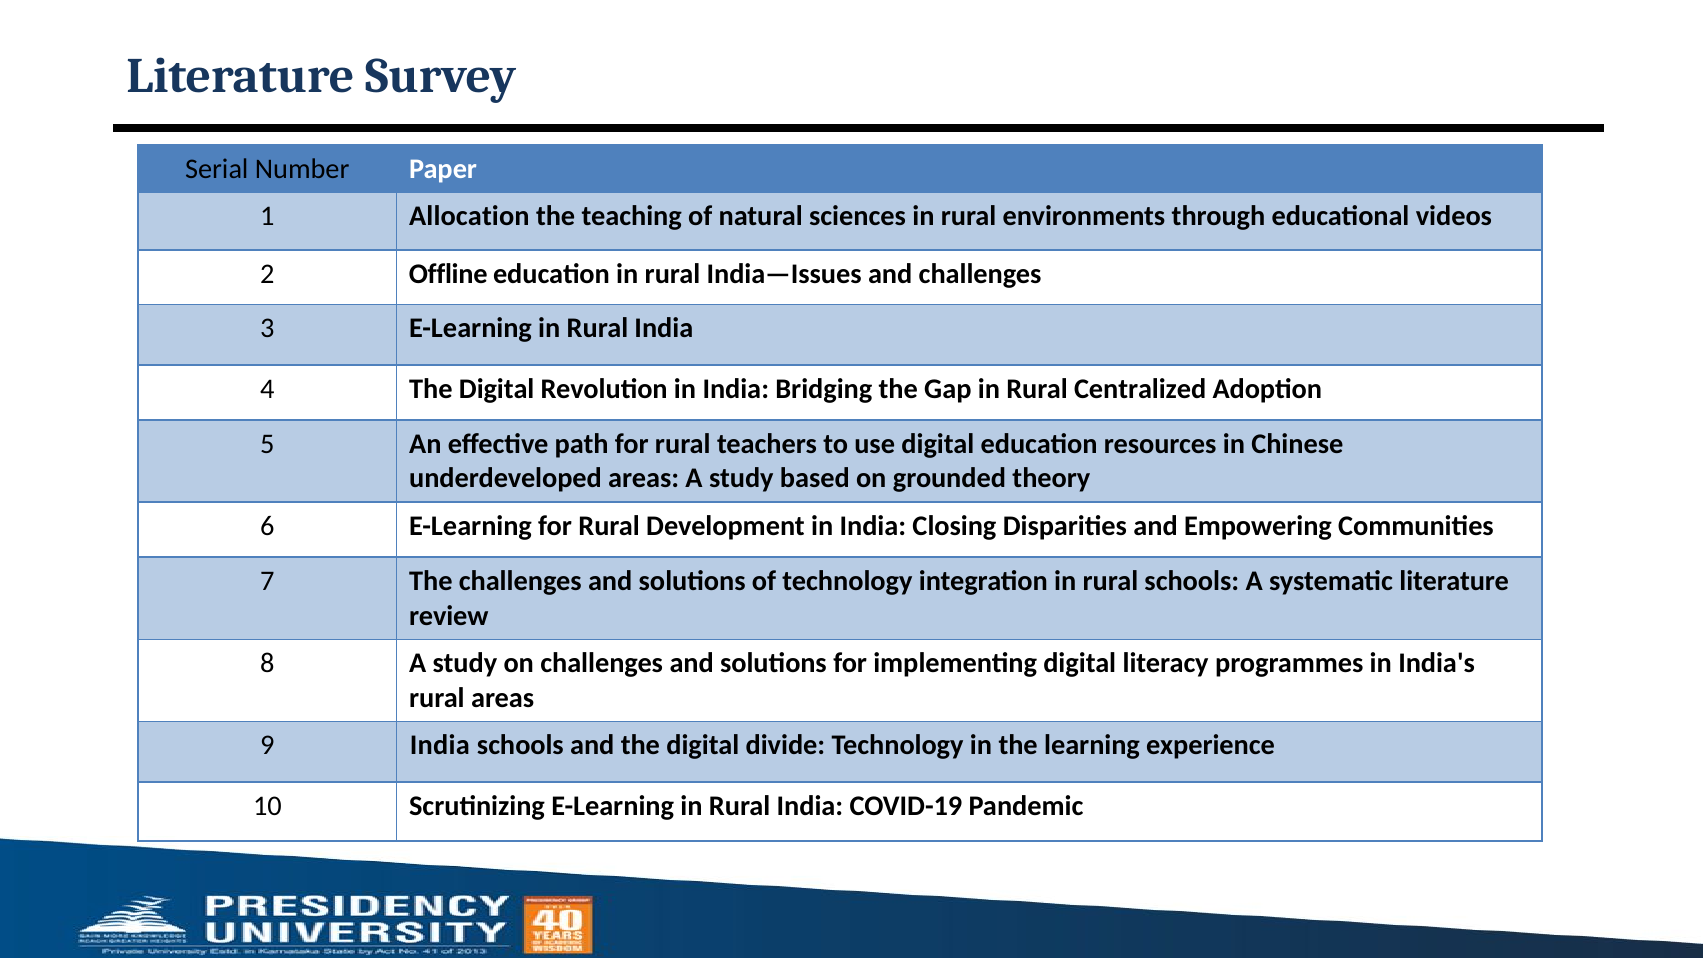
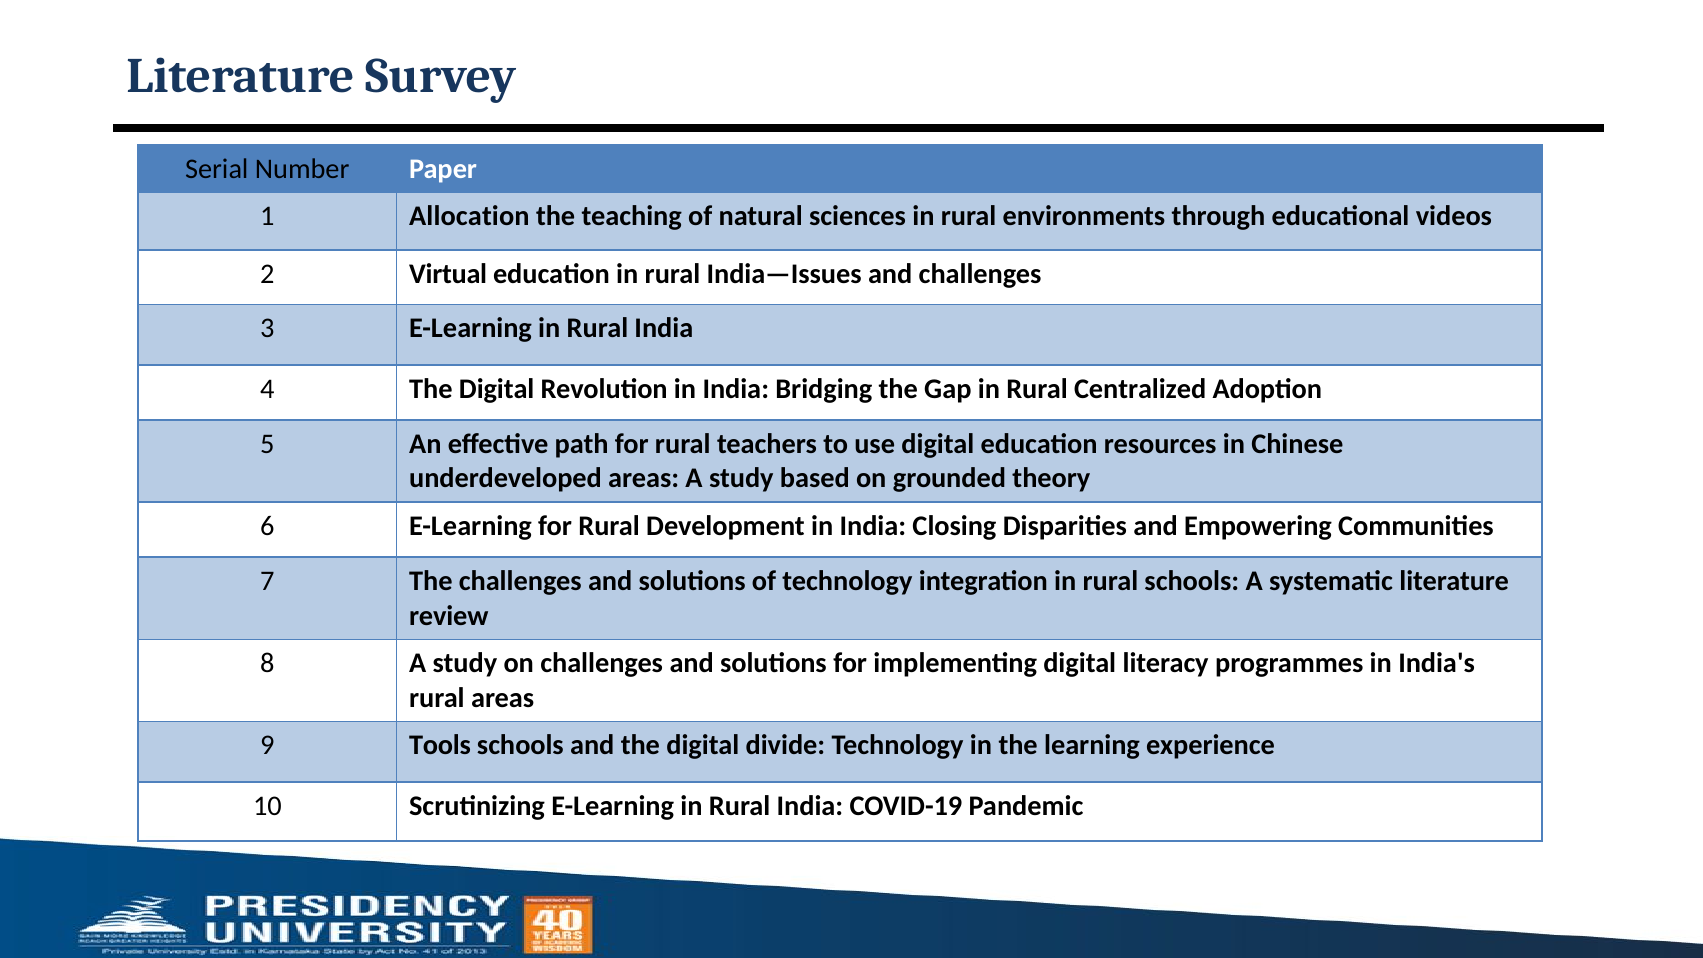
Offline: Offline -> Virtual
9 India: India -> Tools
